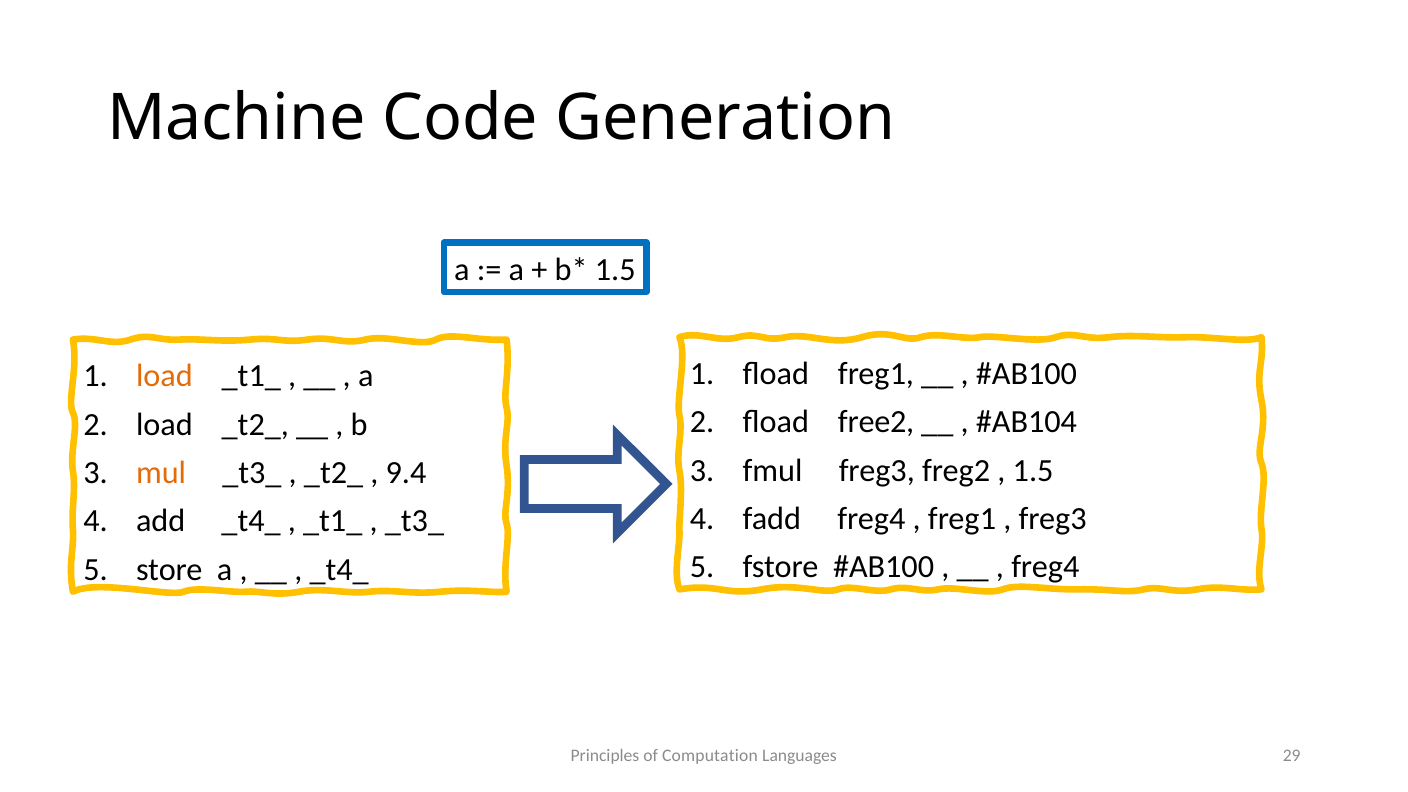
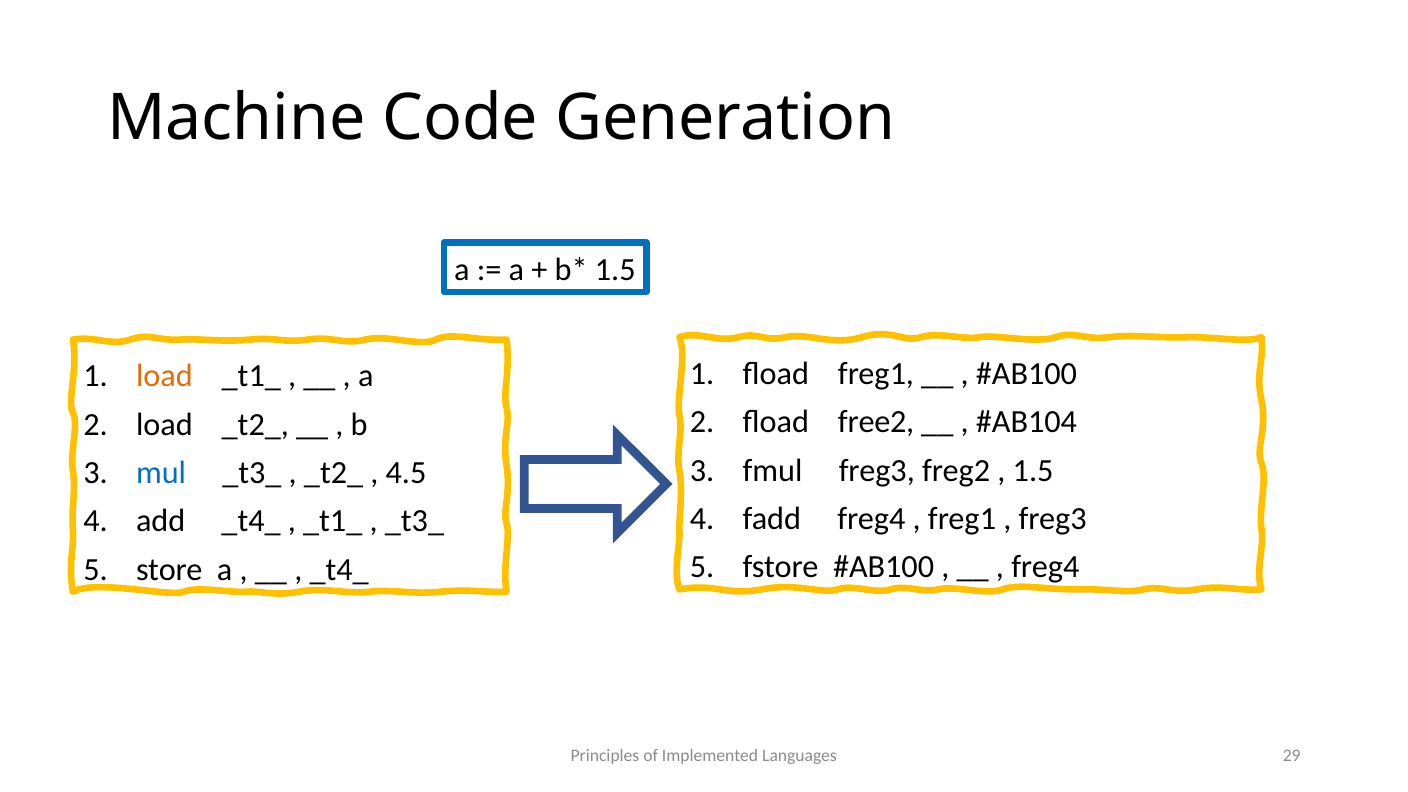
mul colour: orange -> blue
9.4: 9.4 -> 4.5
Computation: Computation -> Implemented
